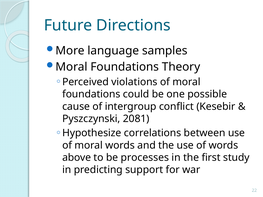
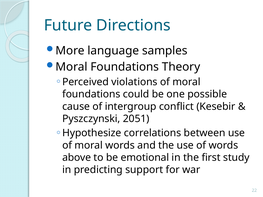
2081: 2081 -> 2051
processes: processes -> emotional
